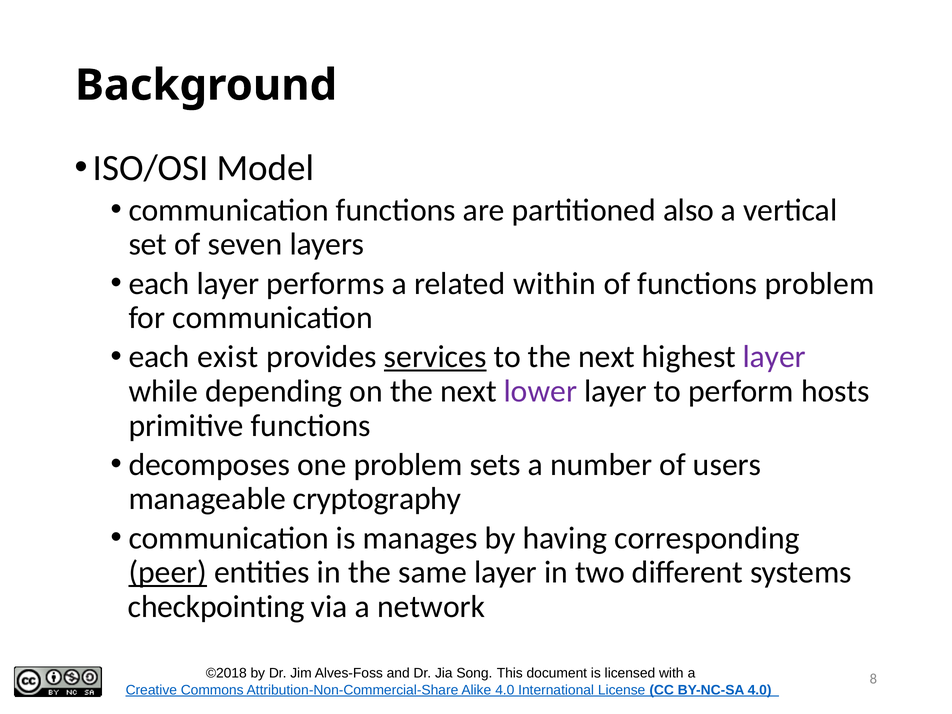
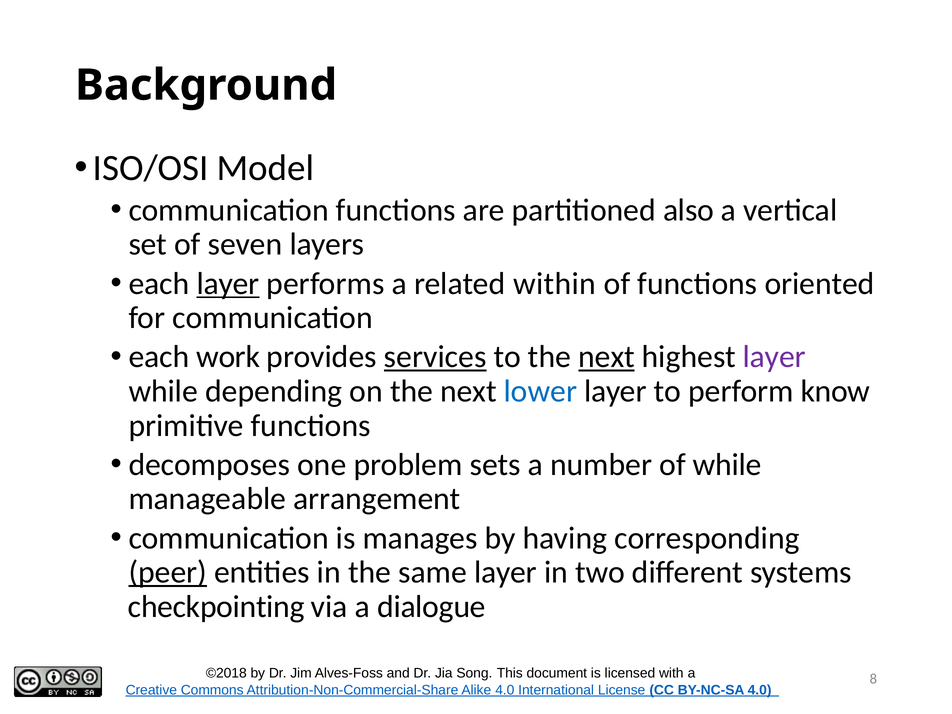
layer at (228, 284) underline: none -> present
functions problem: problem -> oriented
exist: exist -> work
next at (607, 357) underline: none -> present
lower colour: purple -> blue
hosts: hosts -> know
of users: users -> while
cryptography: cryptography -> arrangement
network: network -> dialogue
